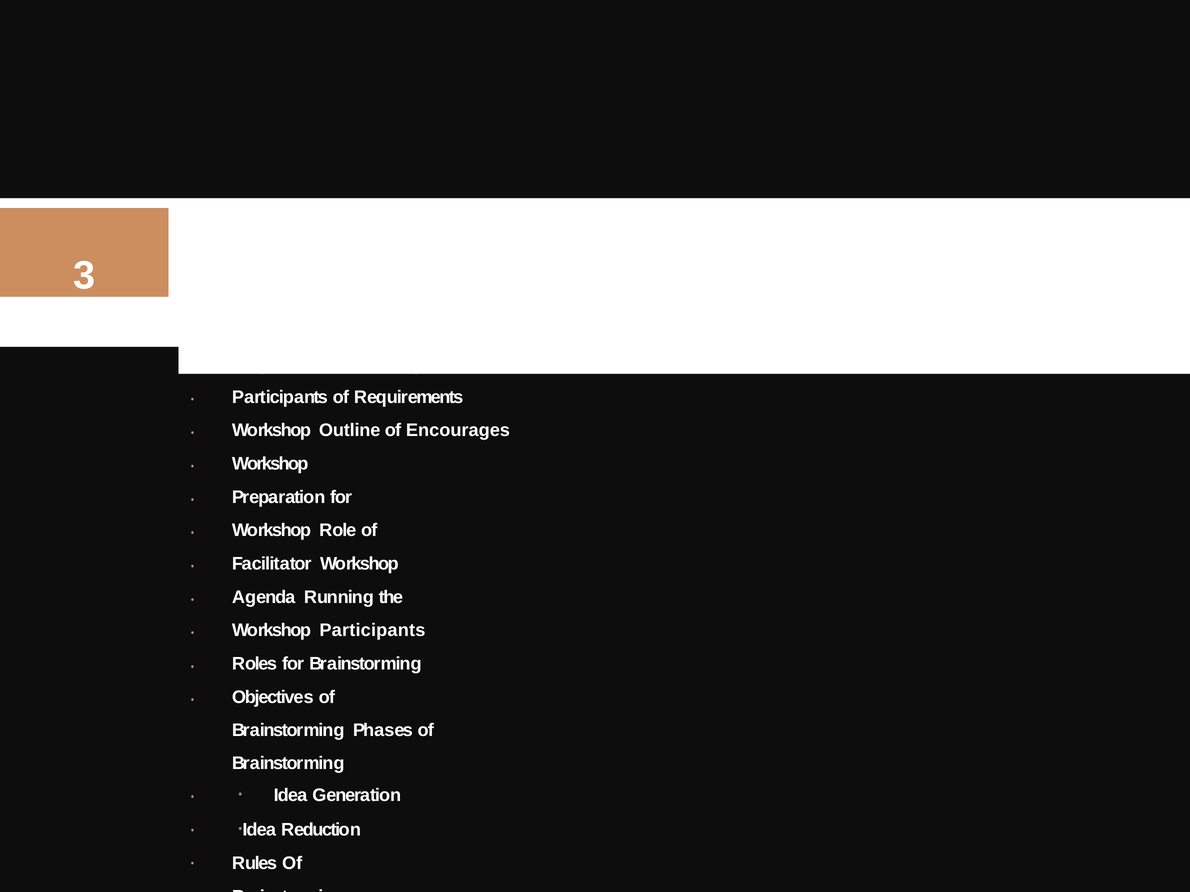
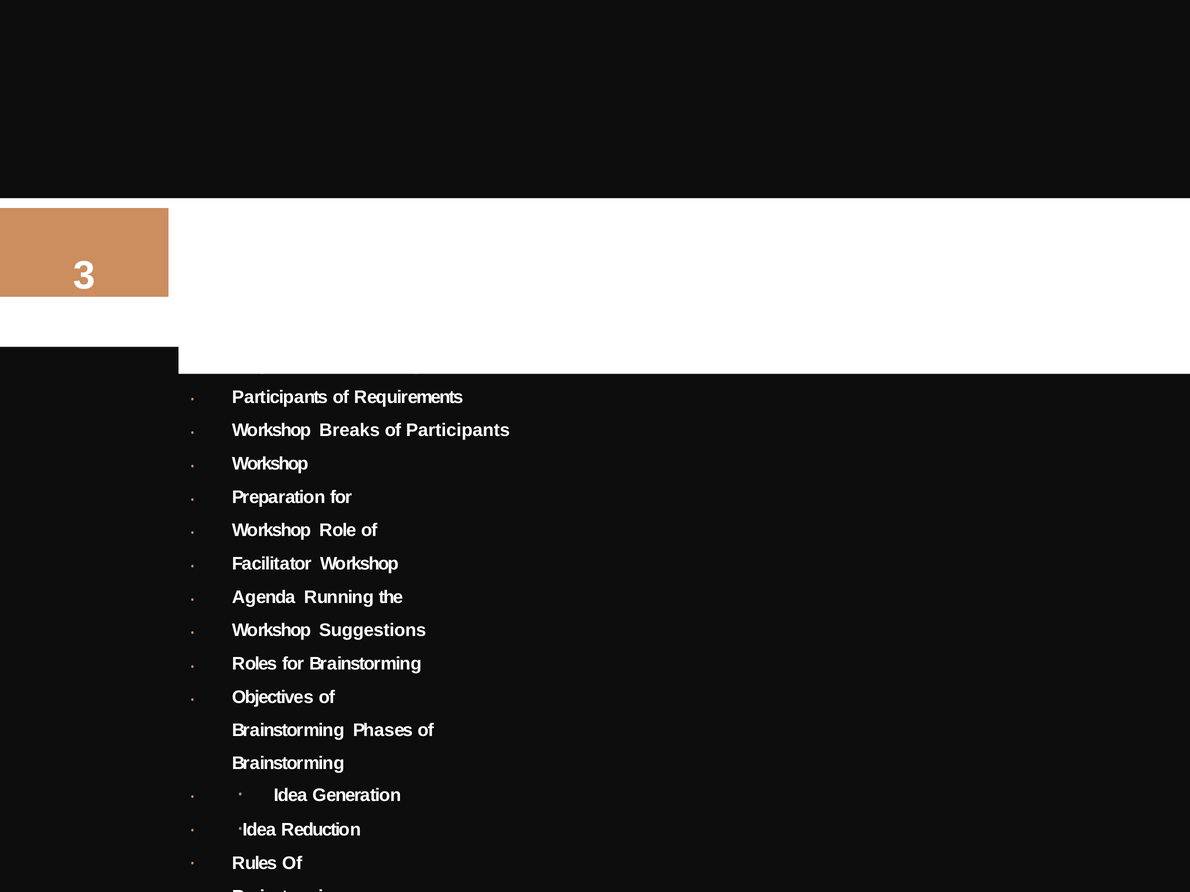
Workshop Outline: Outline -> Breaks
of Encourages: Encourages -> Participants
Participants at (372, 631): Participants -> Suggestions
